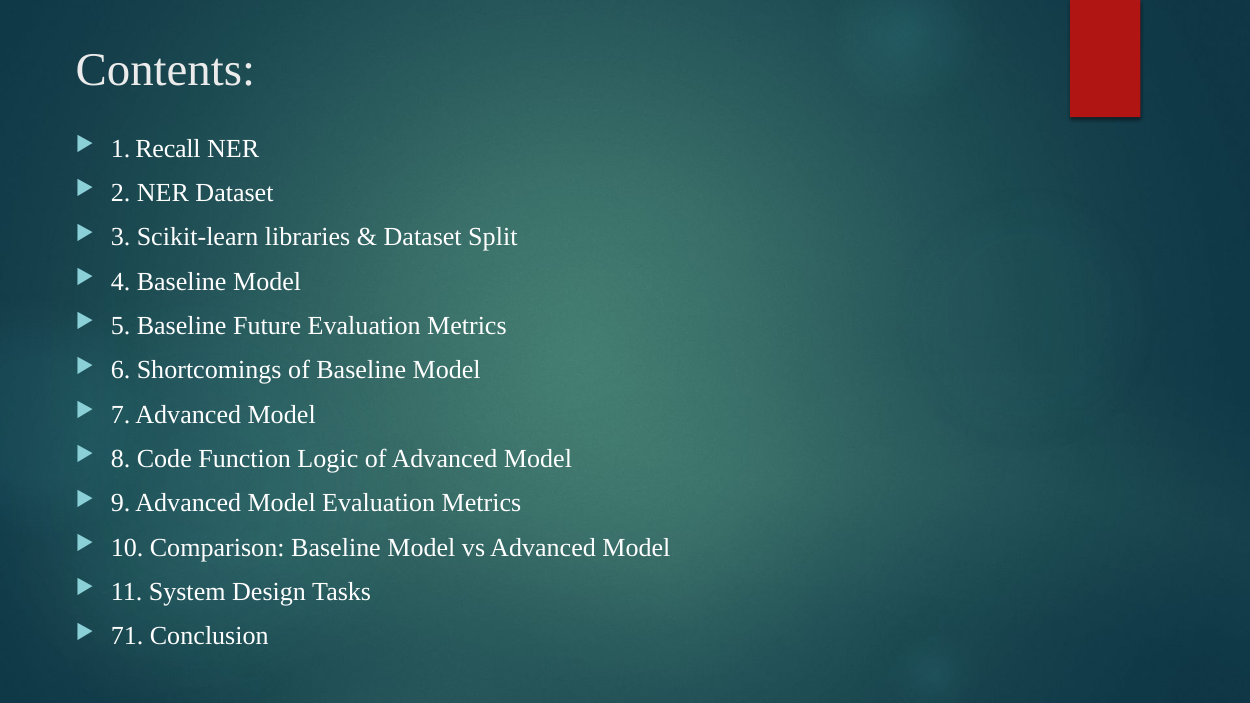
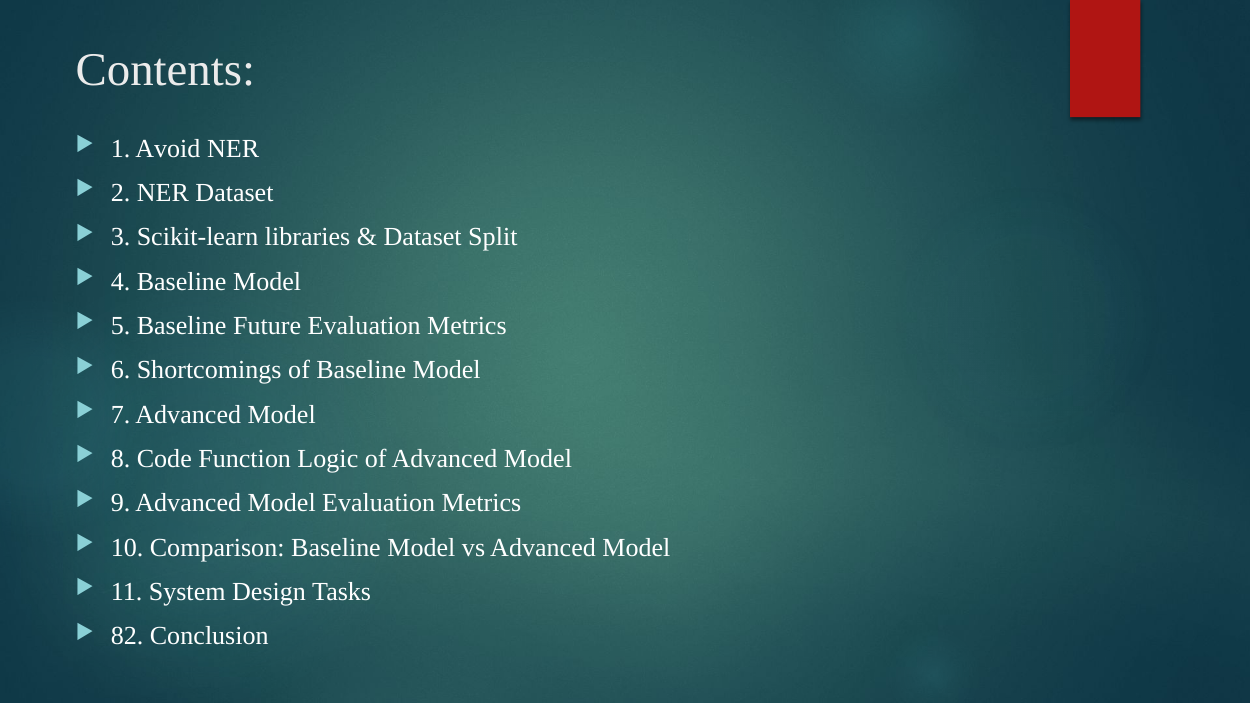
Recall: Recall -> Avoid
71: 71 -> 82
